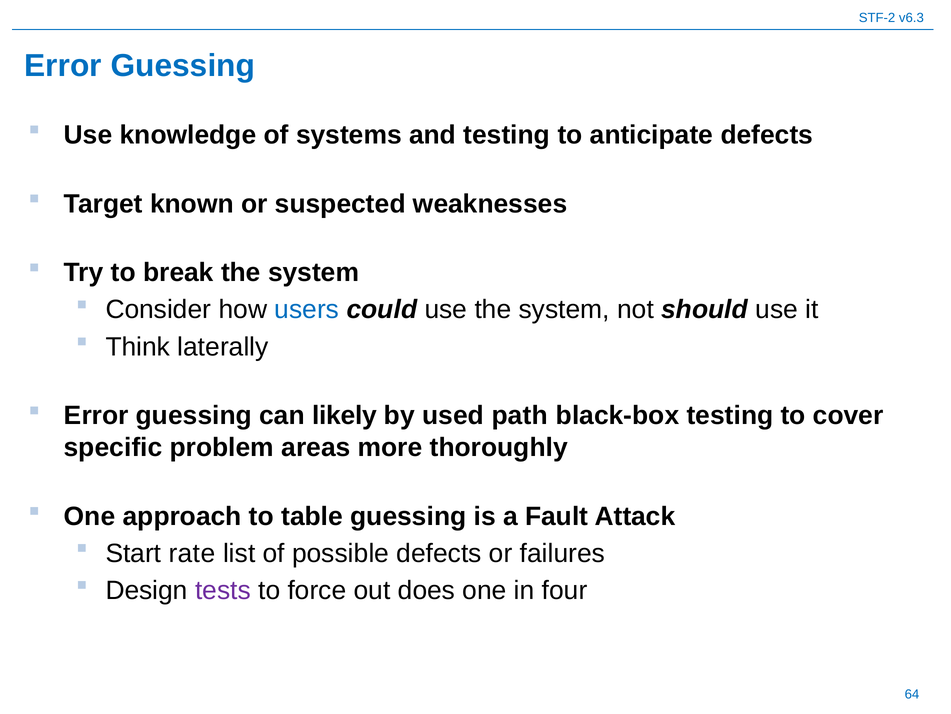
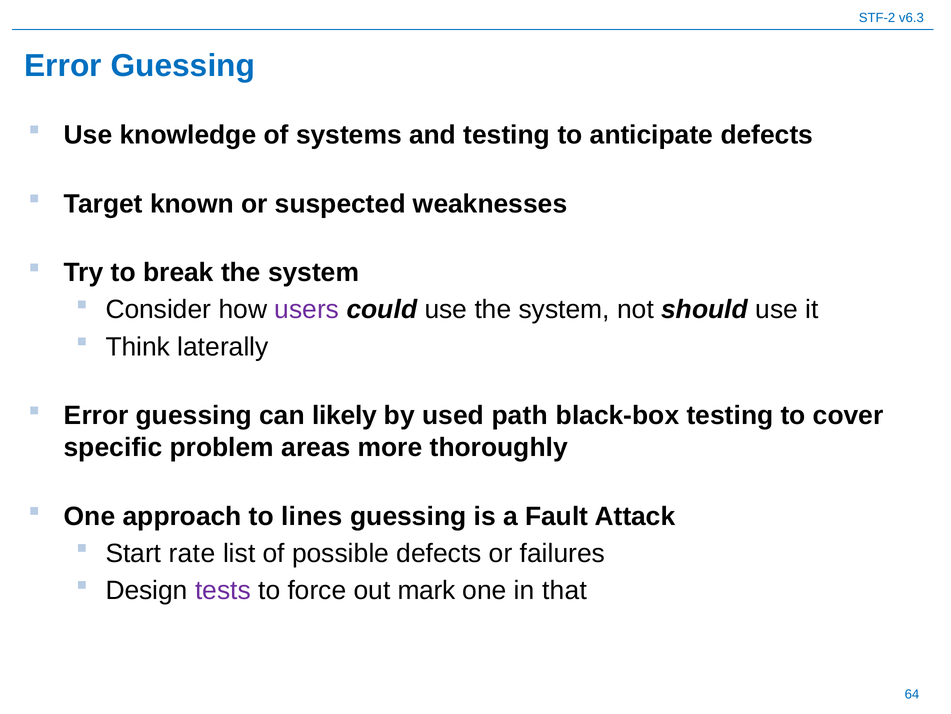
users colour: blue -> purple
table: table -> lines
does: does -> mark
four: four -> that
